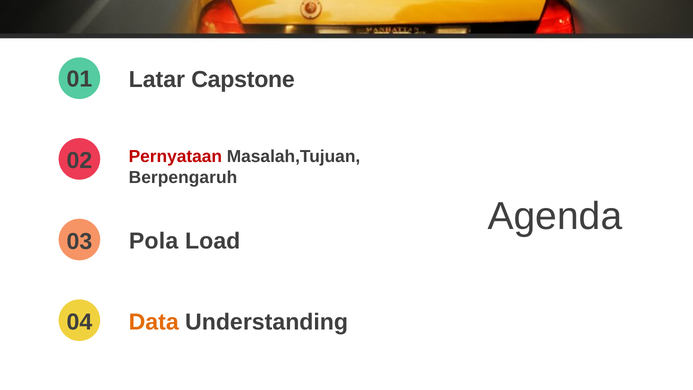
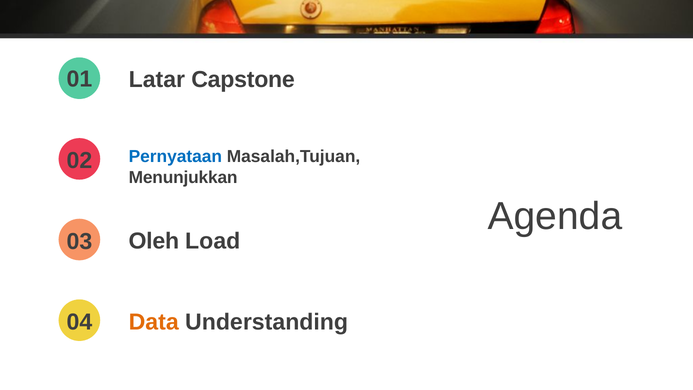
Pernyataan colour: red -> blue
Berpengaruh: Berpengaruh -> Menunjukkan
Pola: Pola -> Oleh
